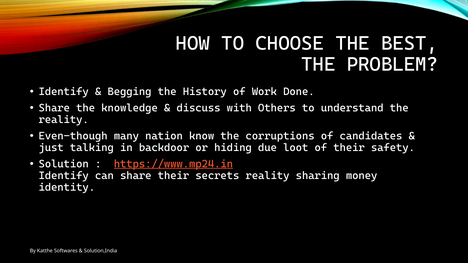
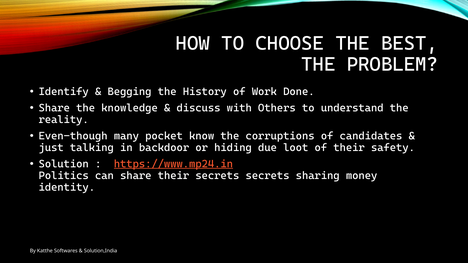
nation: nation -> pocket
Identify at (64, 176): Identify -> Politics
secrets reality: reality -> secrets
